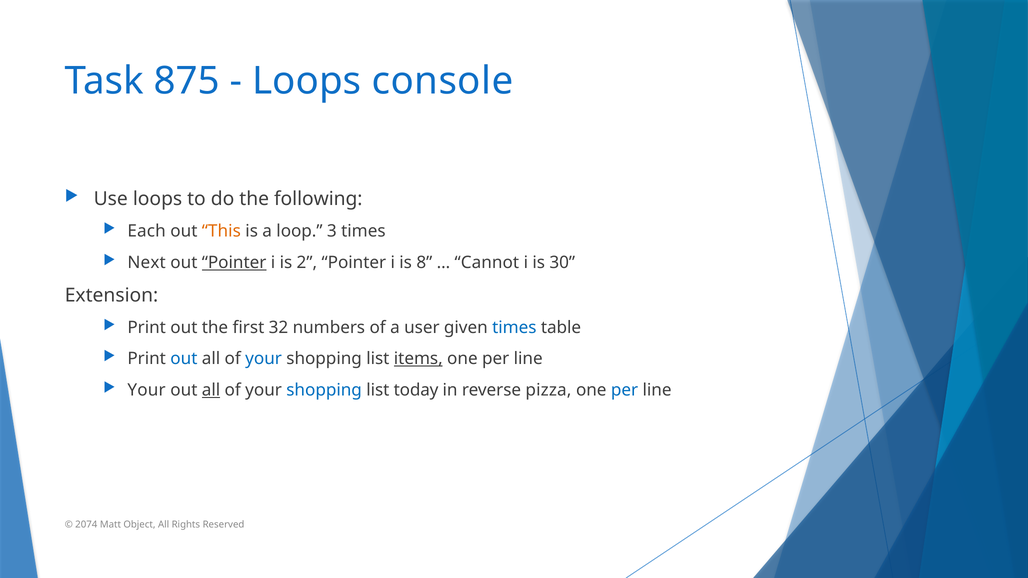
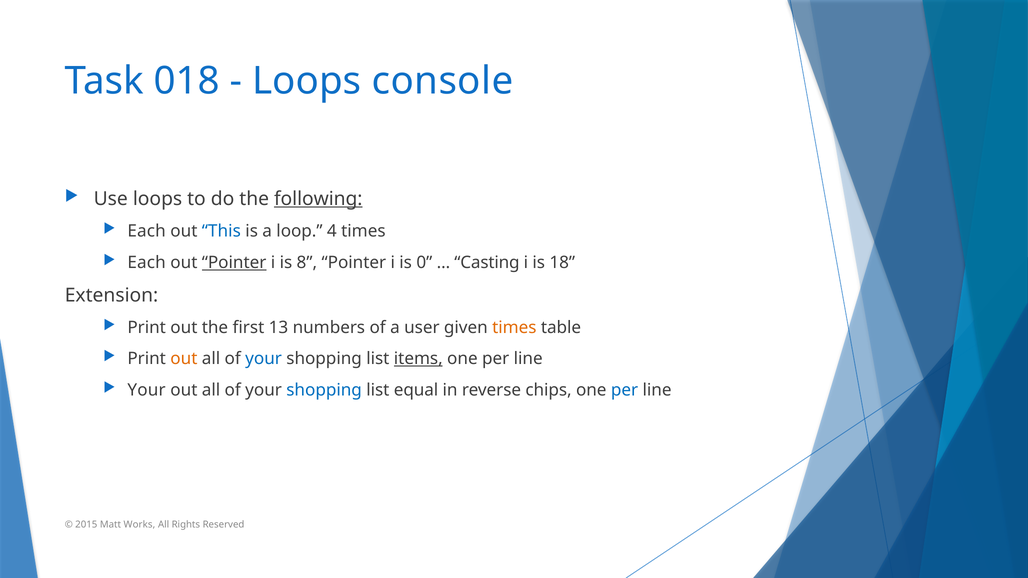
875: 875 -> 018
following underline: none -> present
This colour: orange -> blue
3: 3 -> 4
Next at (147, 263): Next -> Each
2: 2 -> 8
8: 8 -> 0
Cannot: Cannot -> Casting
30: 30 -> 18
32: 32 -> 13
times at (514, 328) colour: blue -> orange
out at (184, 359) colour: blue -> orange
all at (211, 390) underline: present -> none
today: today -> equal
pizza: pizza -> chips
2074: 2074 -> 2015
Object: Object -> Works
